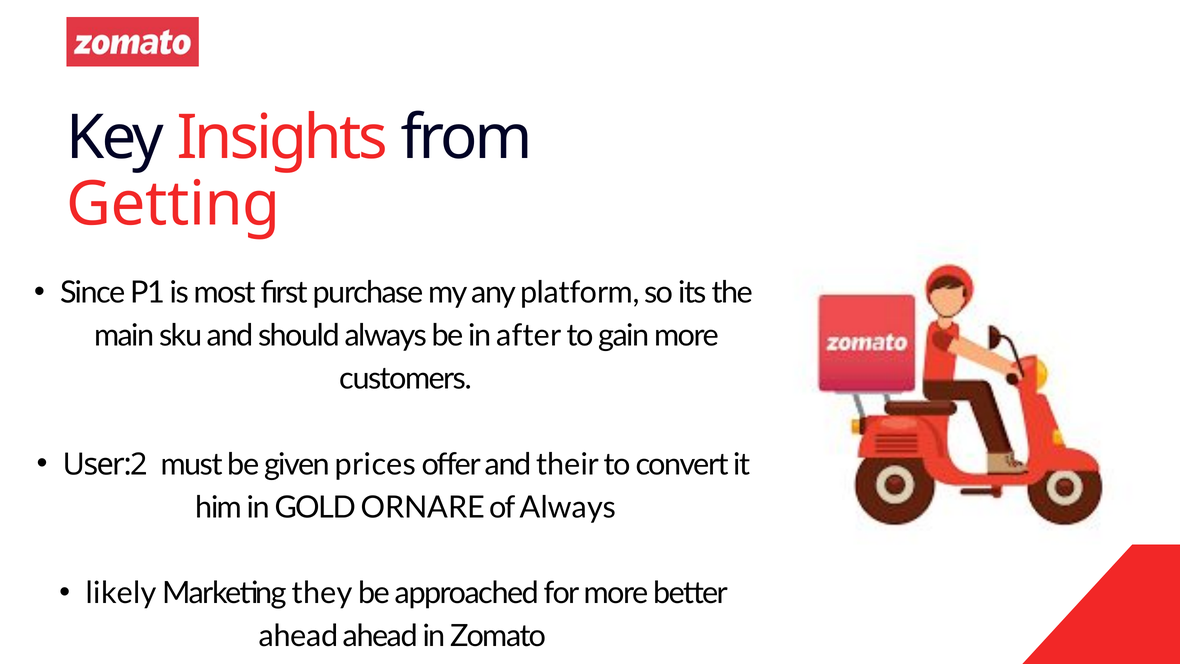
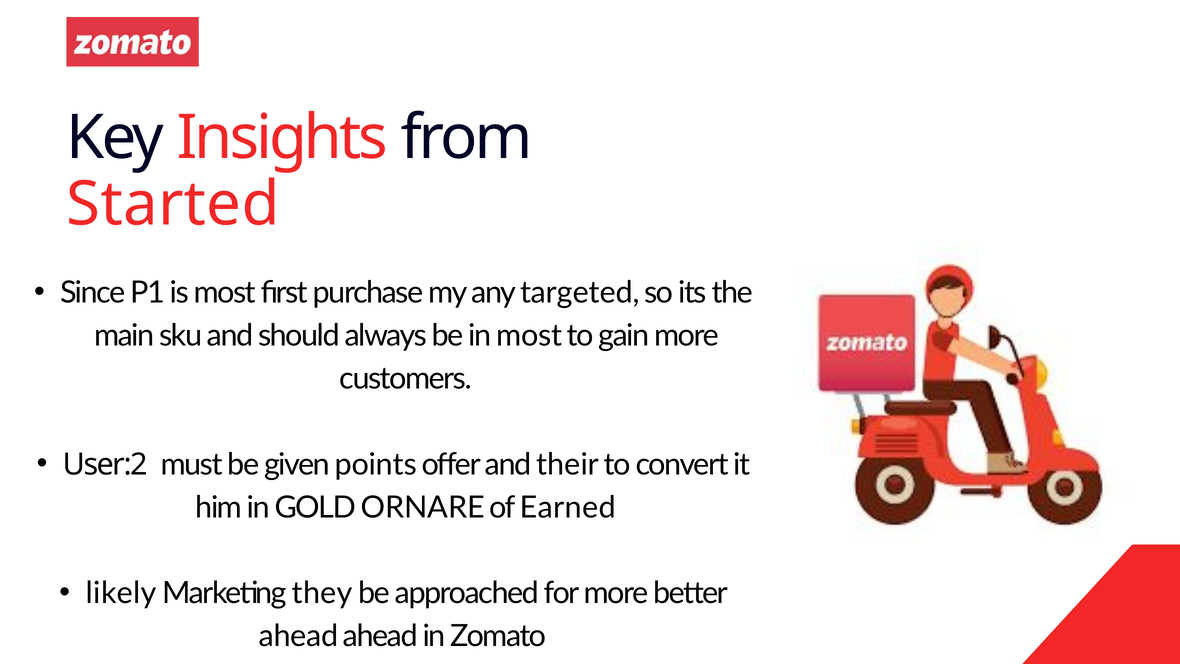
Getting: Getting -> Started
platform: platform -> targeted
in after: after -> most
prices: prices -> points
of Always: Always -> Earned
